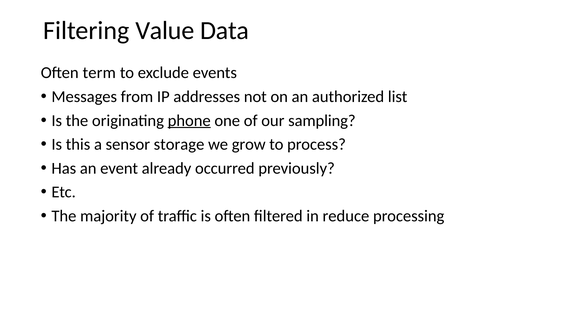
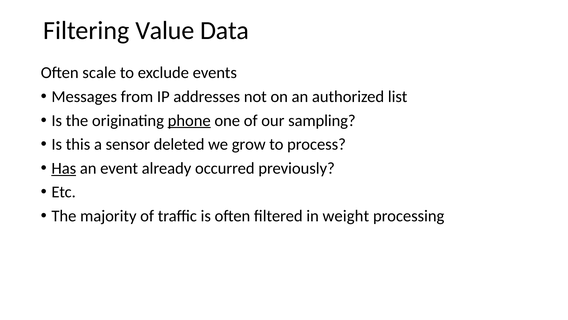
term: term -> scale
storage: storage -> deleted
Has underline: none -> present
reduce: reduce -> weight
